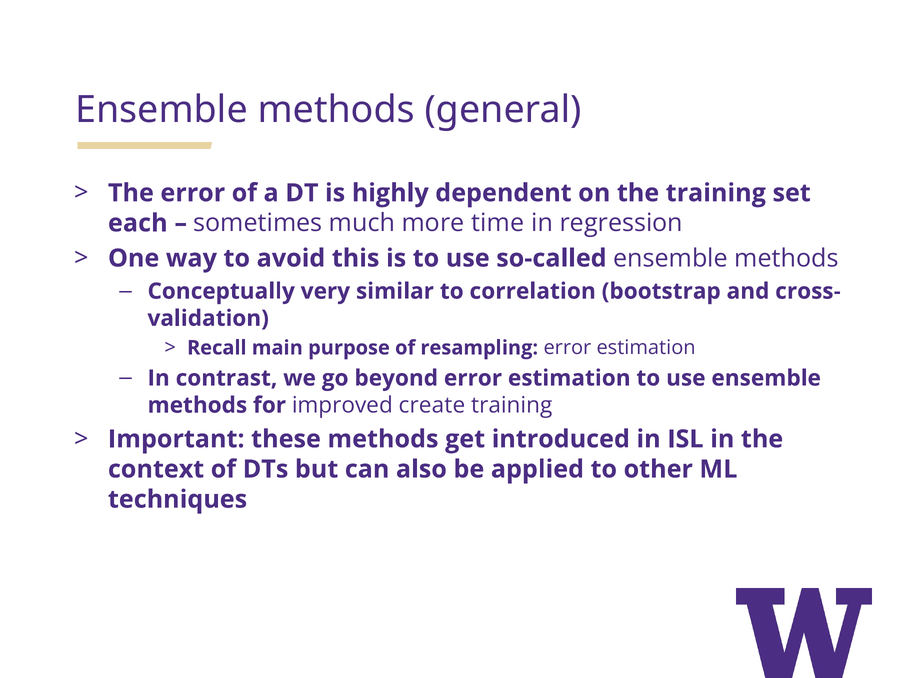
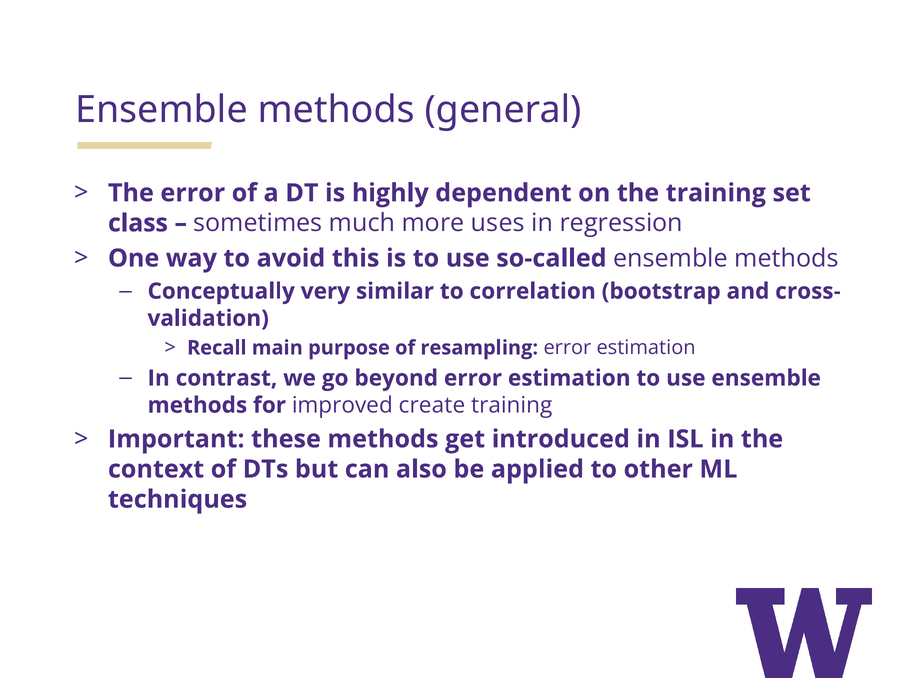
each: each -> class
time: time -> uses
